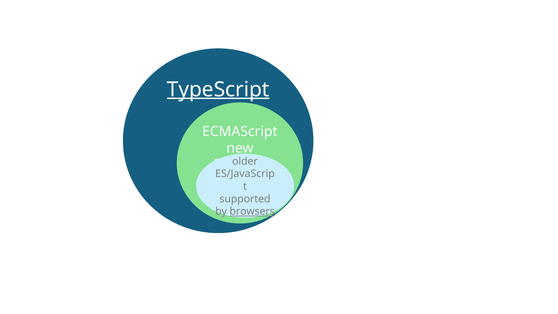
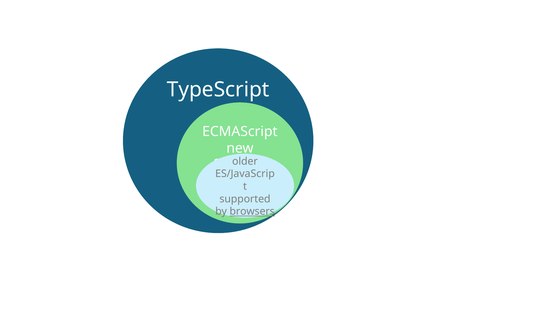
TypeScript underline: present -> none
